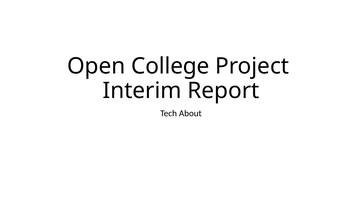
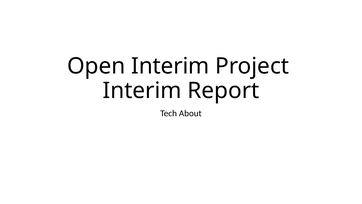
Open College: College -> Interim
